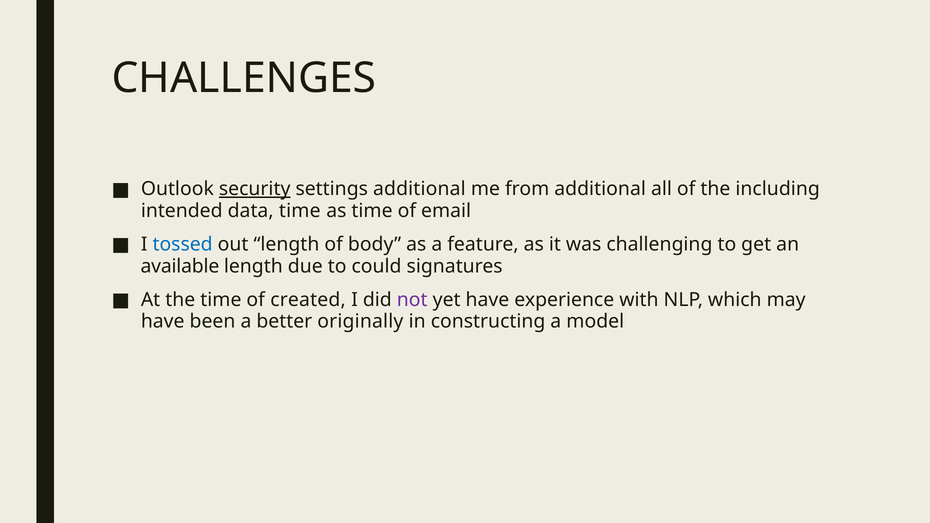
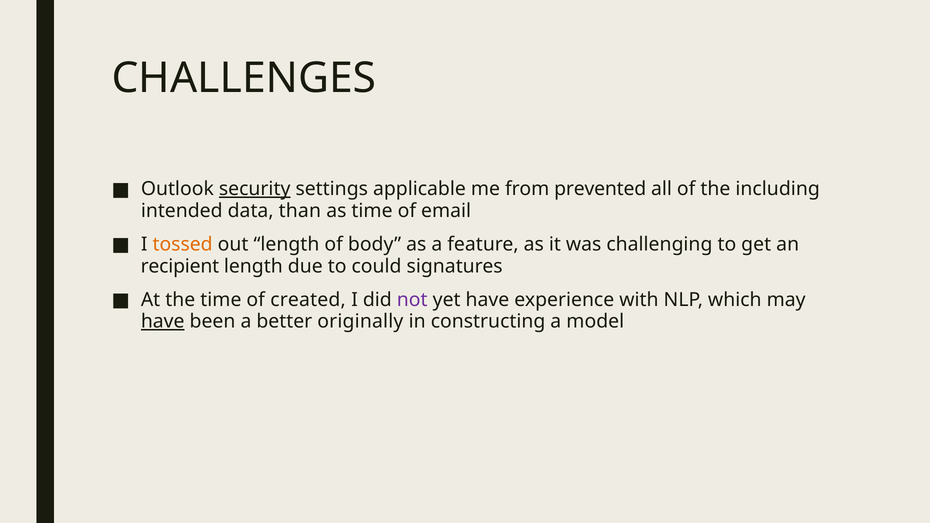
settings additional: additional -> applicable
from additional: additional -> prevented
data time: time -> than
tossed colour: blue -> orange
available: available -> recipient
have at (163, 322) underline: none -> present
